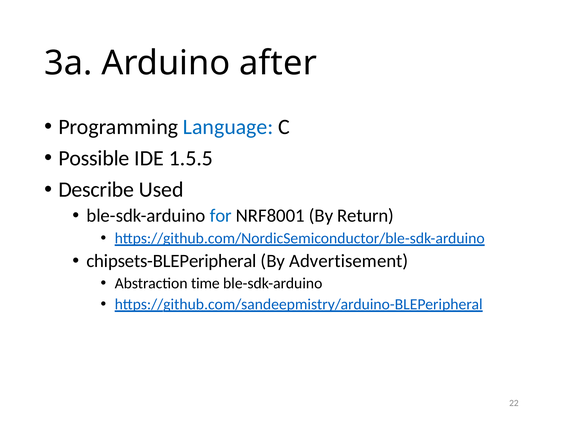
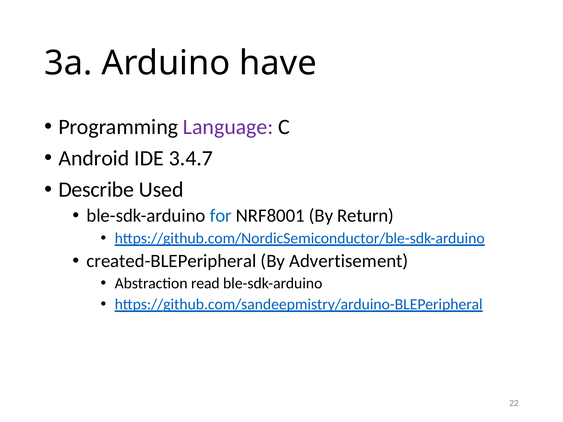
after: after -> have
Language colour: blue -> purple
Possible: Possible -> Android
1.5.5: 1.5.5 -> 3.4.7
chipsets-BLEPeripheral: chipsets-BLEPeripheral -> created-BLEPeripheral
time: time -> read
